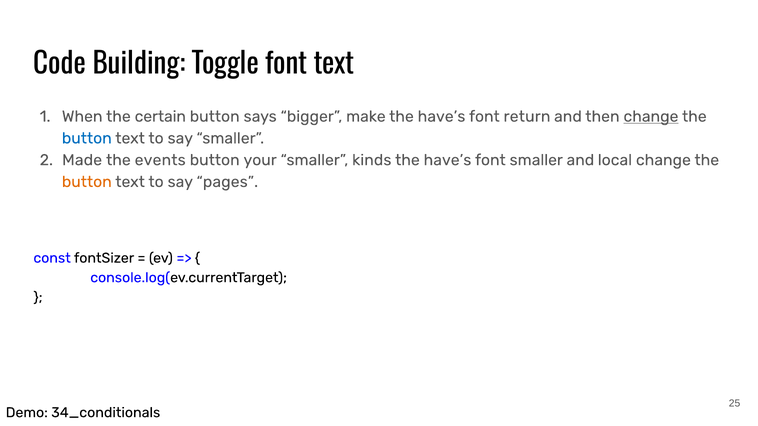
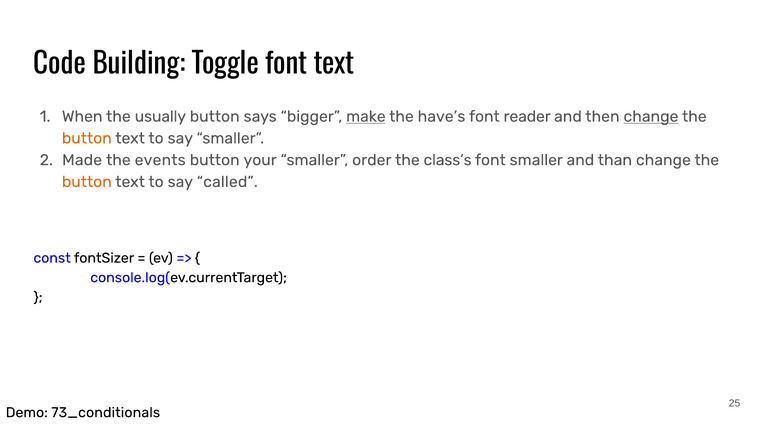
certain: certain -> usually
make underline: none -> present
return: return -> reader
button at (87, 138) colour: blue -> orange
kinds: kinds -> order
have’s at (447, 160): have’s -> class’s
local: local -> than
pages: pages -> called
34_conditionals: 34_conditionals -> 73_conditionals
